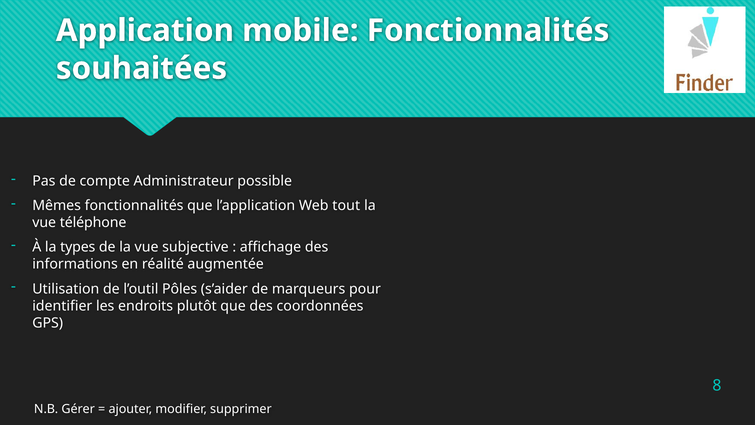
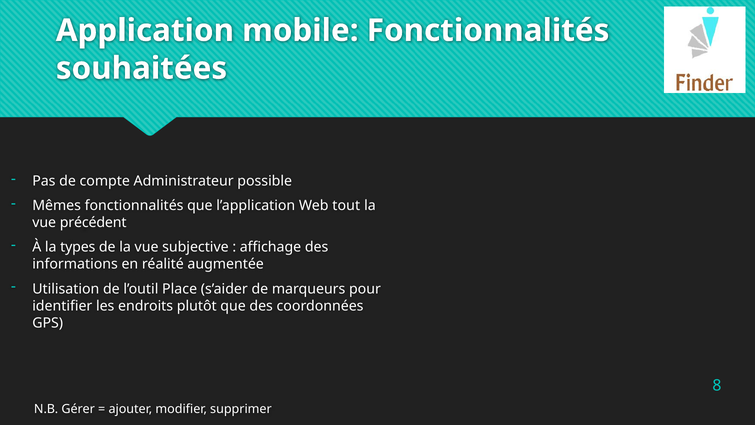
téléphone: téléphone -> précédent
Pôles: Pôles -> Place
